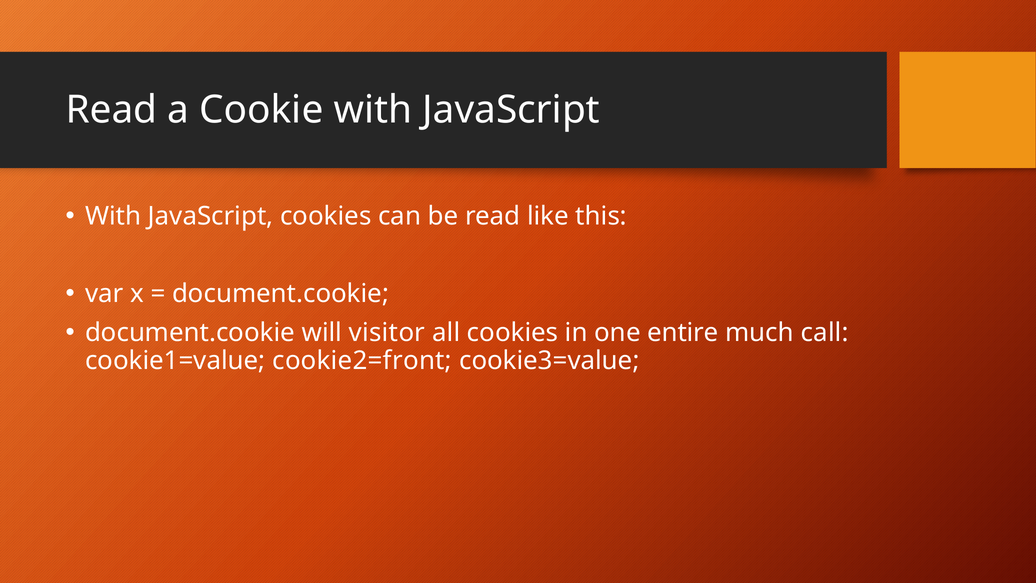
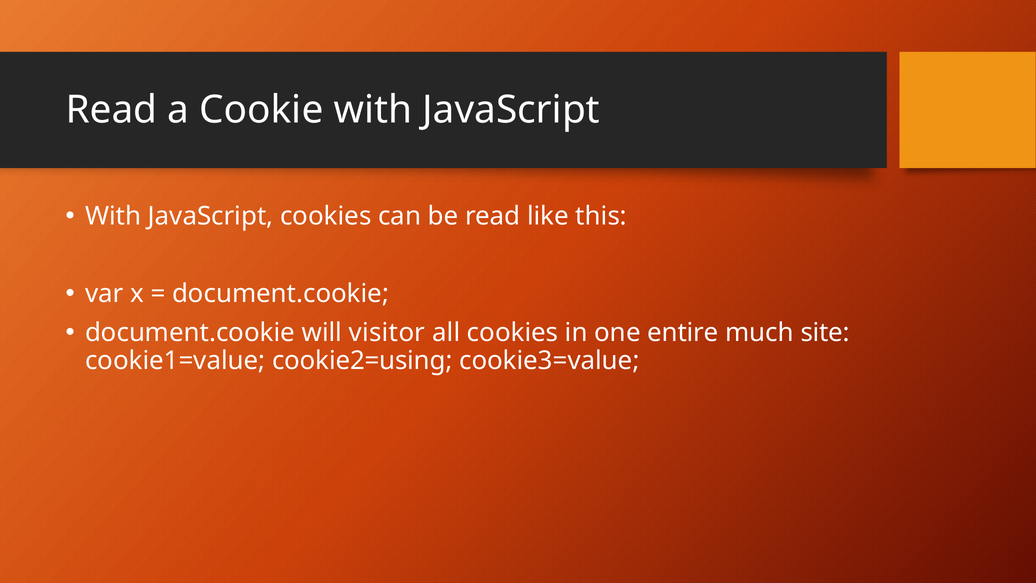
call: call -> site
cookie2=front: cookie2=front -> cookie2=using
